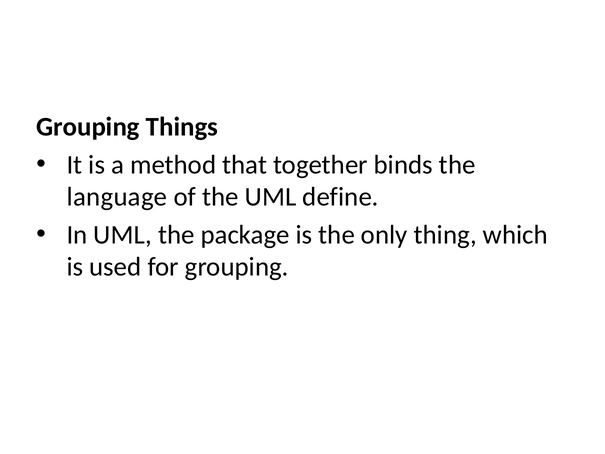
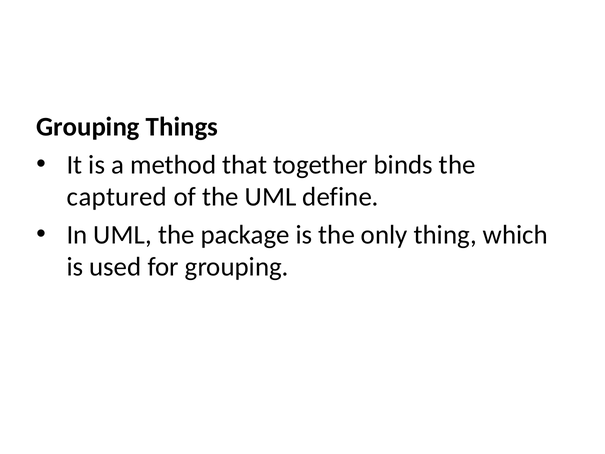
language: language -> captured
